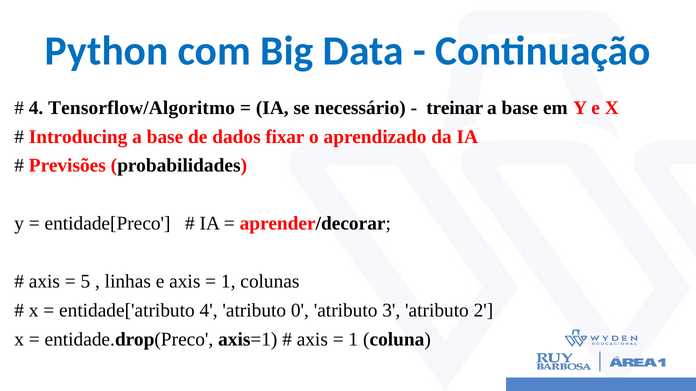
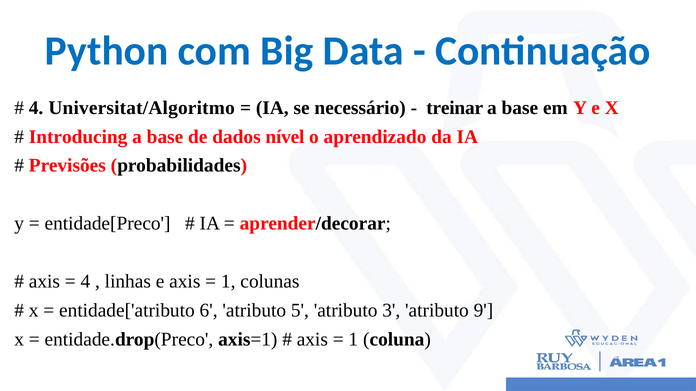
Tensorflow/Algoritmo: Tensorflow/Algoritmo -> Universitat/Algoritmo
fixar: fixar -> nível
5 at (85, 282): 5 -> 4
entidade['atributo 4: 4 -> 6
0: 0 -> 5
2: 2 -> 9
